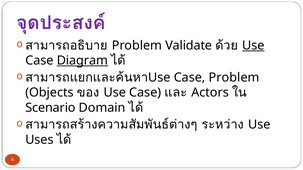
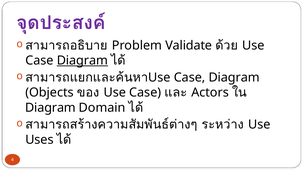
Use at (253, 46) underline: present -> none
Problem at (234, 78): Problem -> Diagram
Scenario at (50, 108): Scenario -> Diagram
